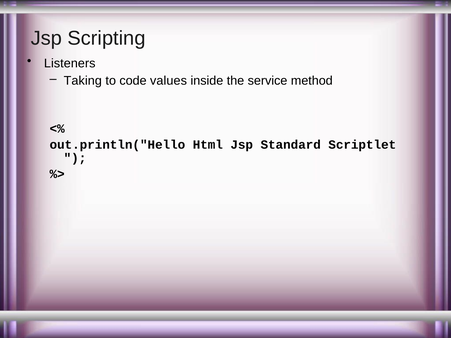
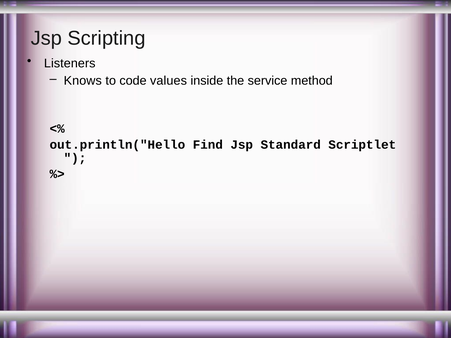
Taking: Taking -> Knows
Html: Html -> Find
